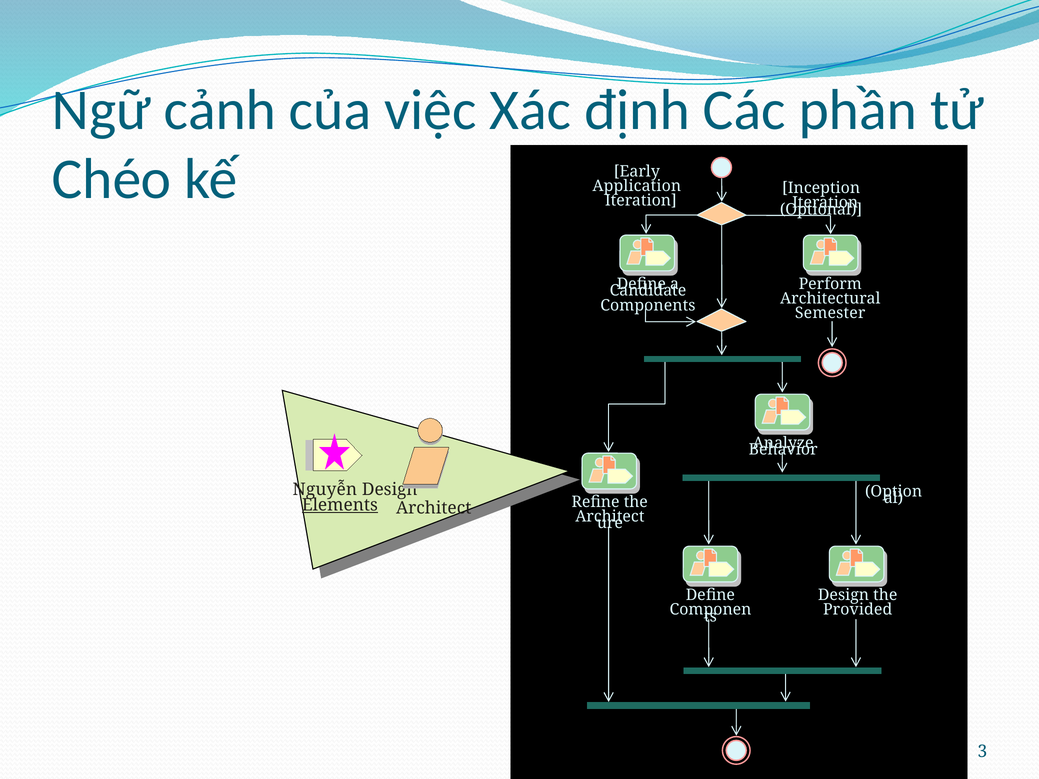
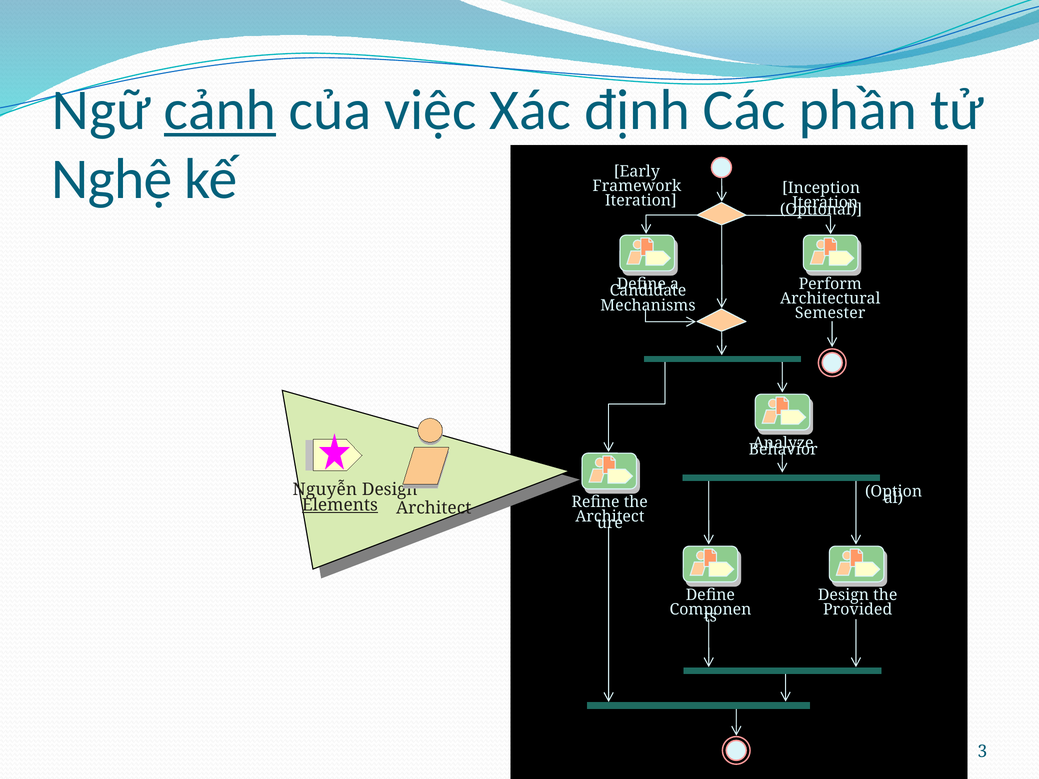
cảnh underline: none -> present
Chéo: Chéo -> Nghệ
Application: Application -> Framework
Components: Components -> Mechanisms
